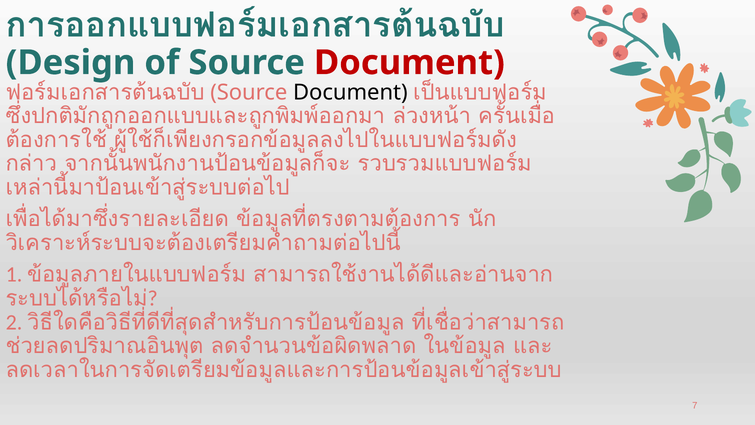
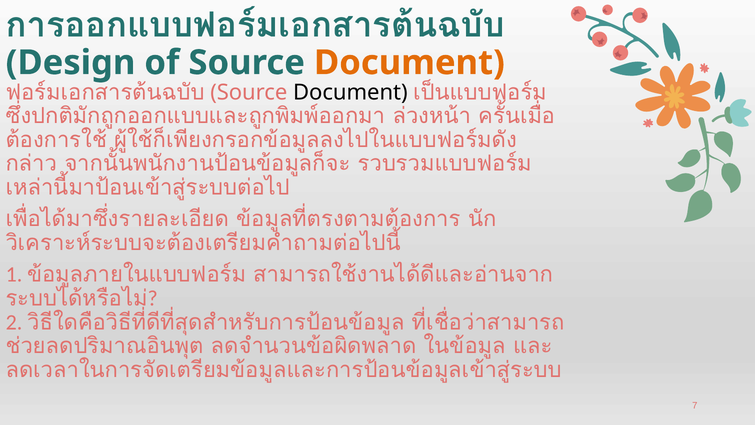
Document at (409, 63) colour: red -> orange
